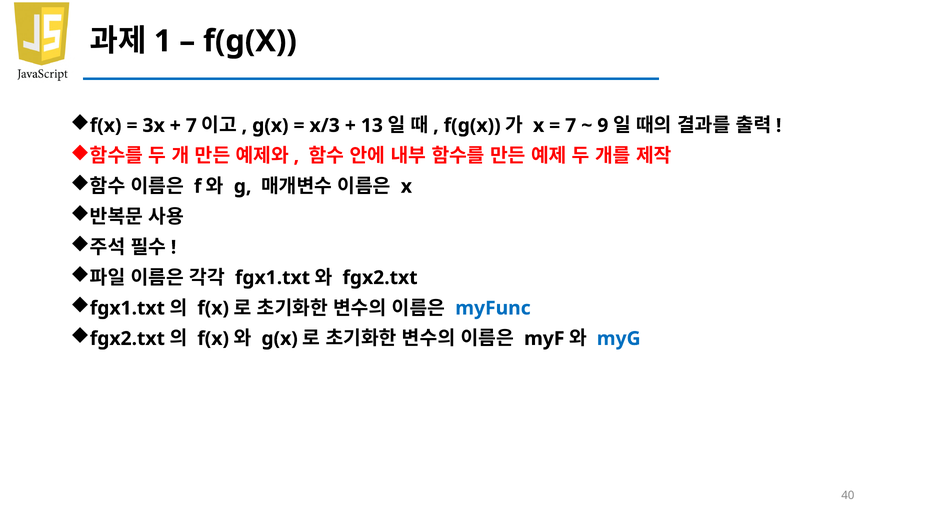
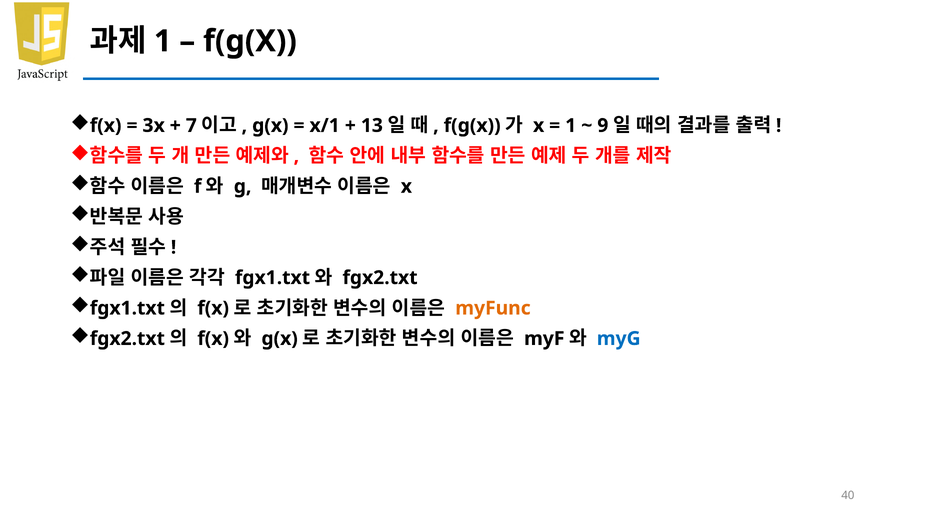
x/3: x/3 -> x/1
7 at (571, 126): 7 -> 1
myFunc colour: blue -> orange
